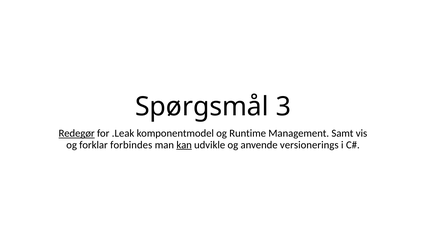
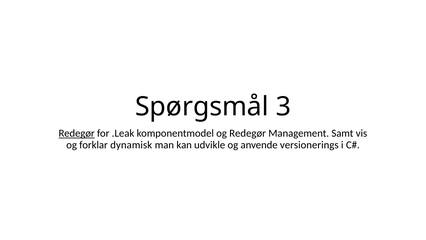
og Runtime: Runtime -> Redegør
forbindes: forbindes -> dynamisk
kan underline: present -> none
